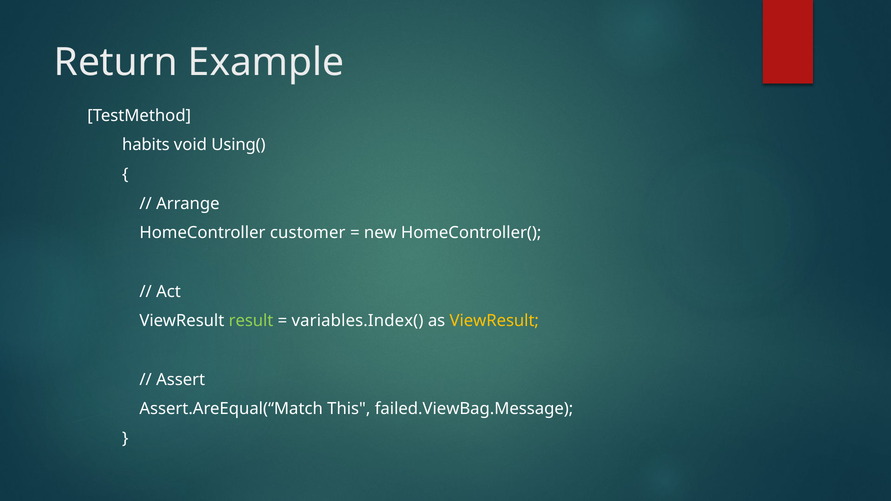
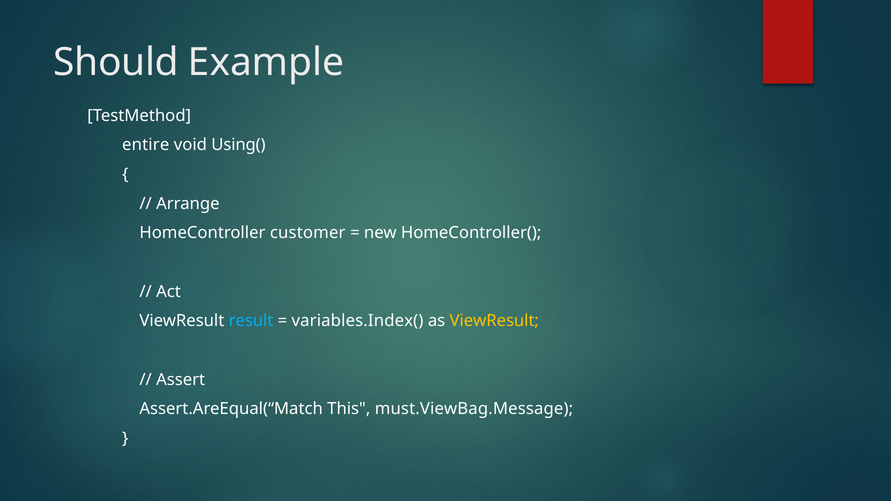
Return: Return -> Should
habits: habits -> entire
result colour: light green -> light blue
failed.ViewBag.Message: failed.ViewBag.Message -> must.ViewBag.Message
